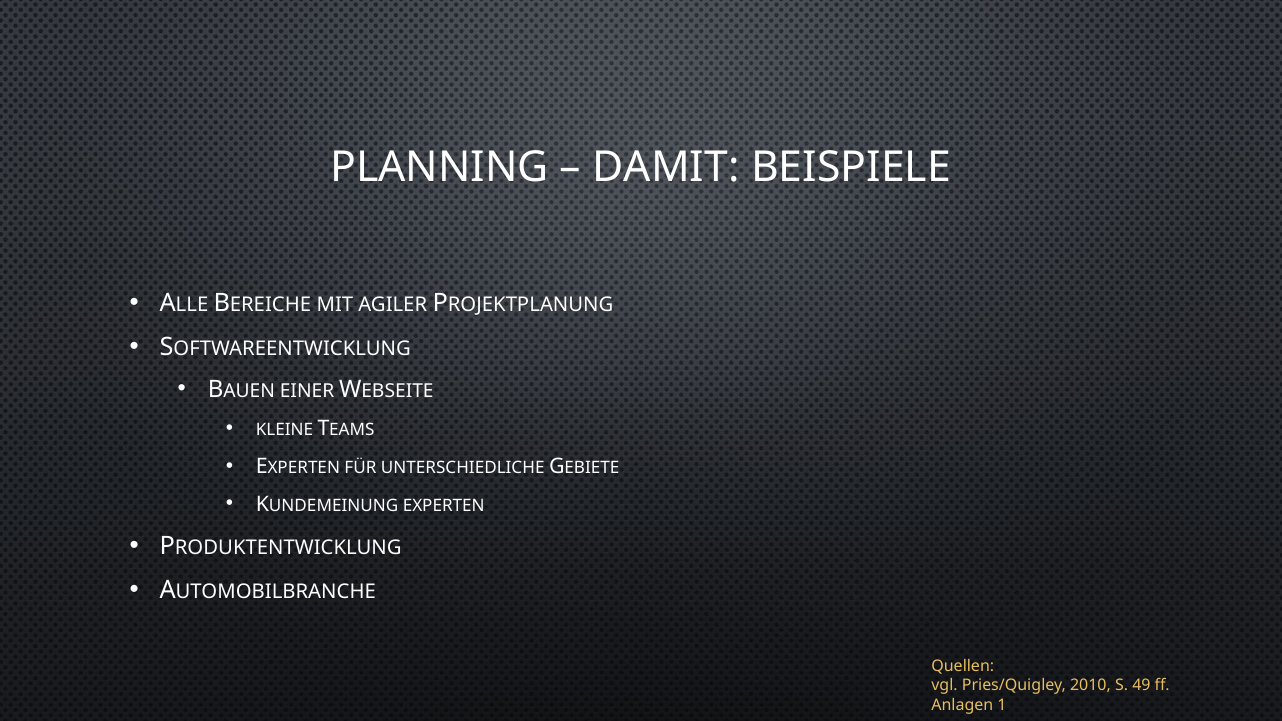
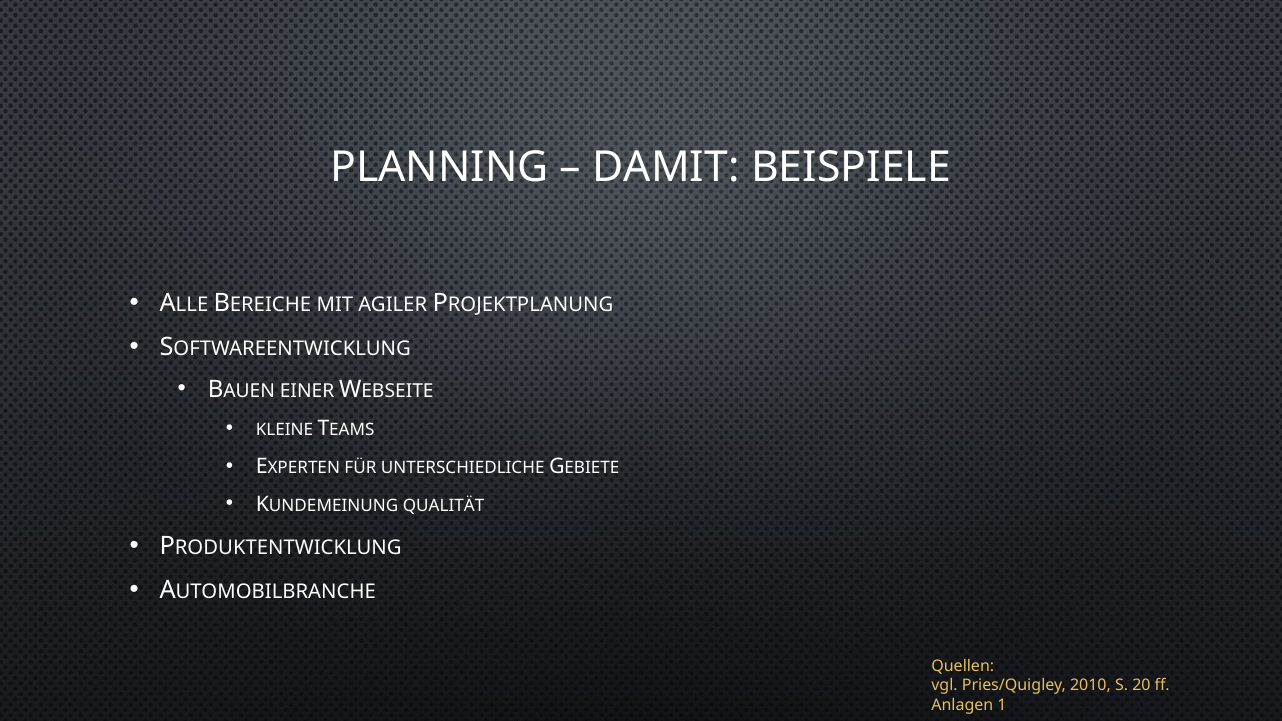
KUNDEMEINUNG EXPERTEN: EXPERTEN -> QUALITÄT
49: 49 -> 20
